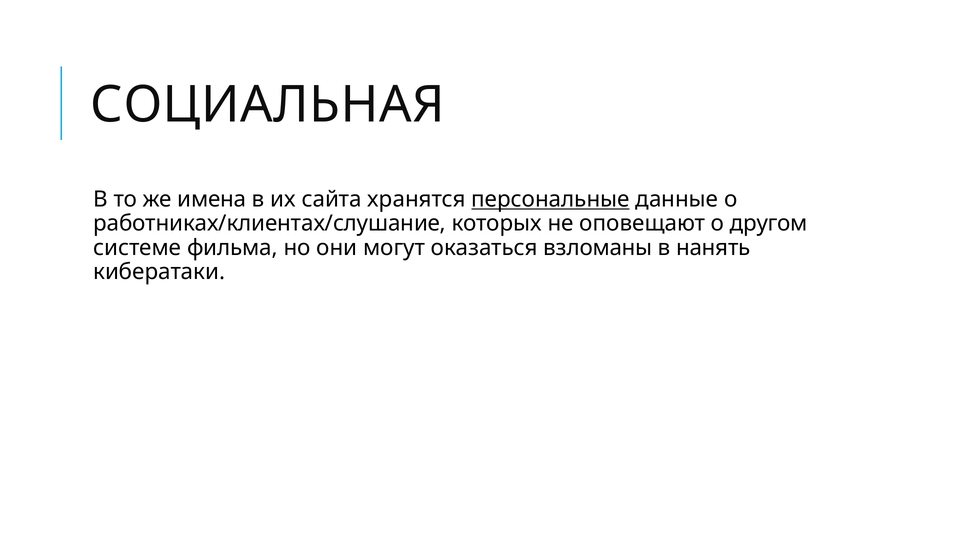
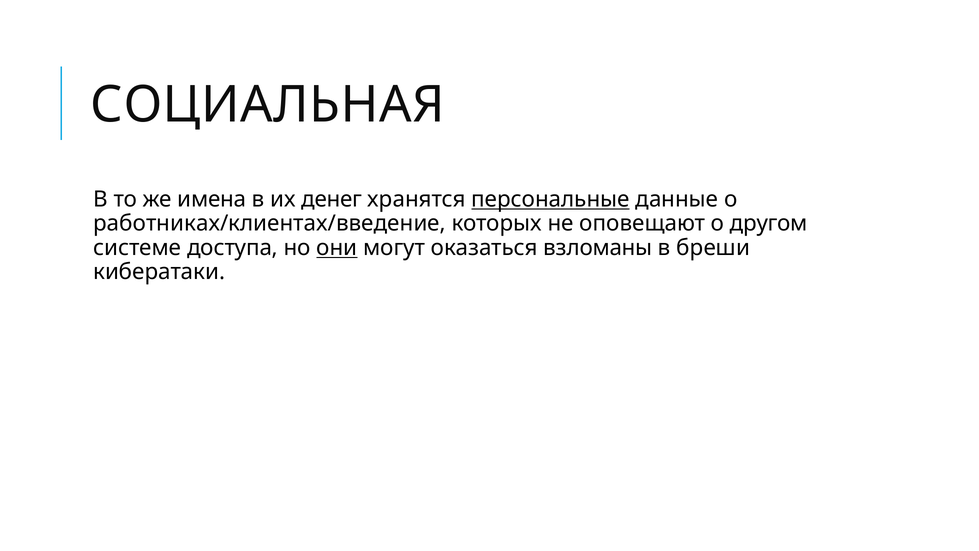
сайта: сайта -> денег
работниках/клиентах/слушание: работниках/клиентах/слушание -> работниках/клиентах/введение
фильма: фильма -> доступа
они underline: none -> present
нанять: нанять -> бреши
